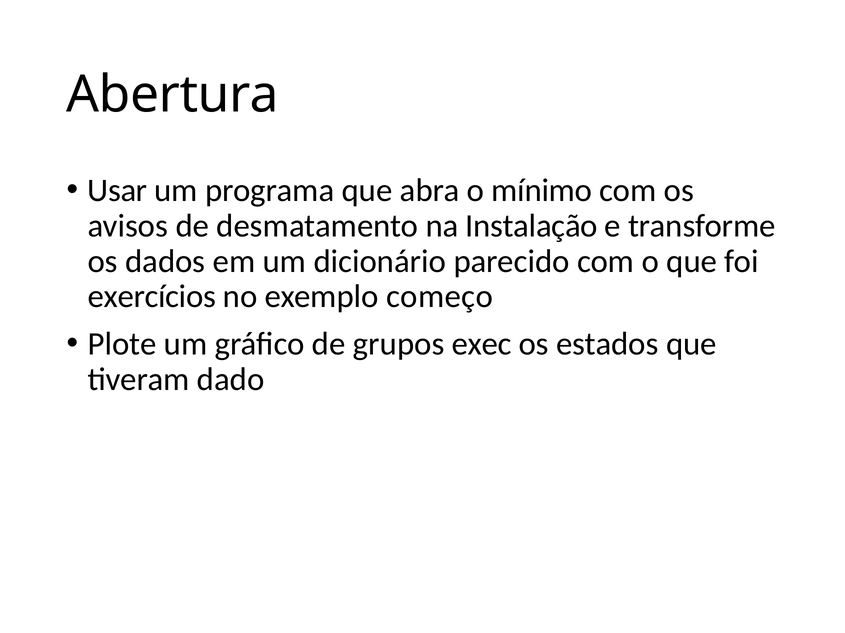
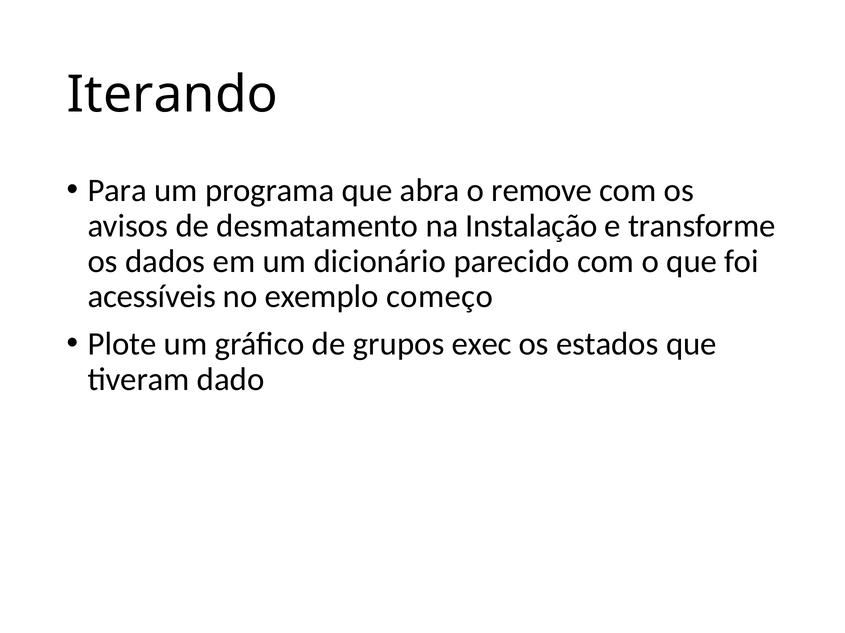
Abertura: Abertura -> Iterando
Usar: Usar -> Para
mínimo: mínimo -> remove
exercícios: exercícios -> acessíveis
